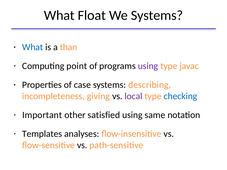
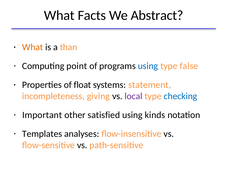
Float: Float -> Facts
We Systems: Systems -> Abstract
What at (33, 47) colour: blue -> orange
using at (148, 66) colour: purple -> blue
javac: javac -> false
case: case -> float
describing: describing -> statement
same: same -> kinds
